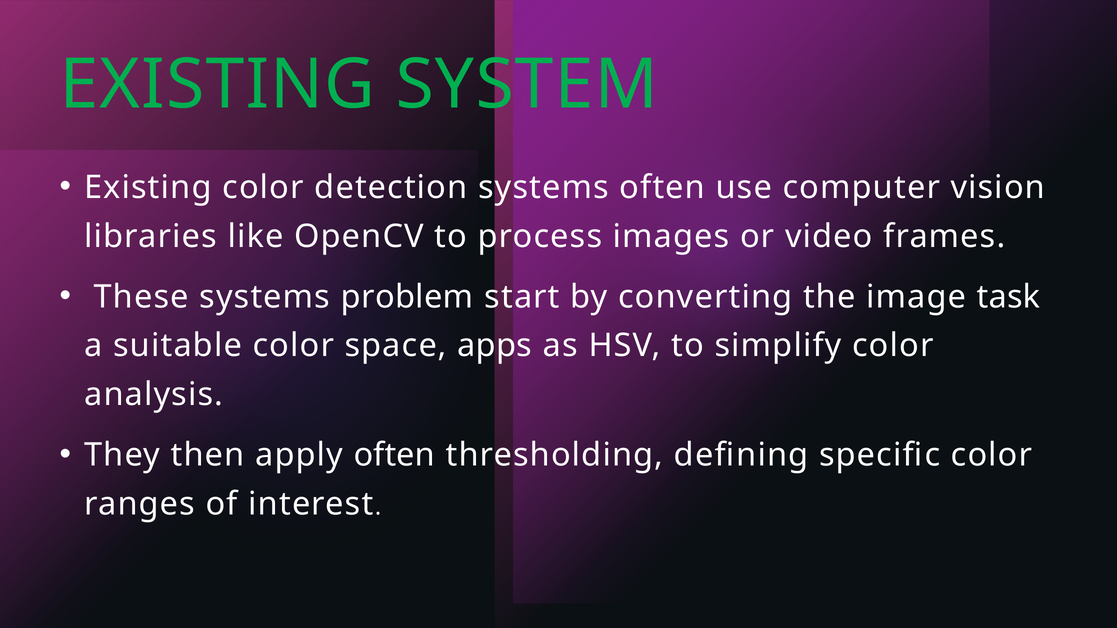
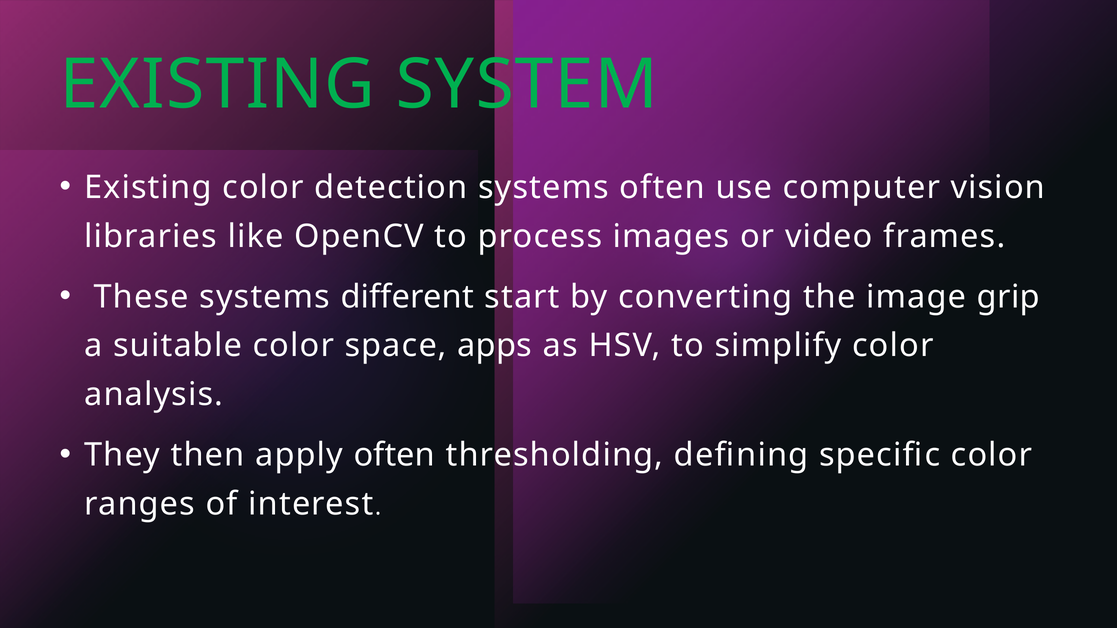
problem: problem -> different
task: task -> grip
